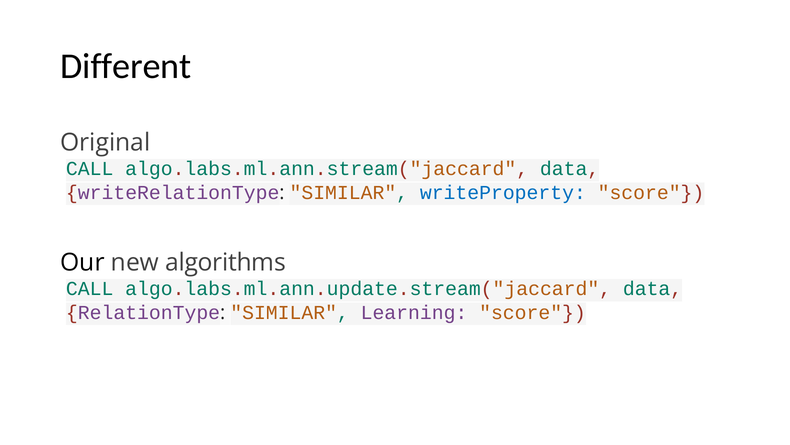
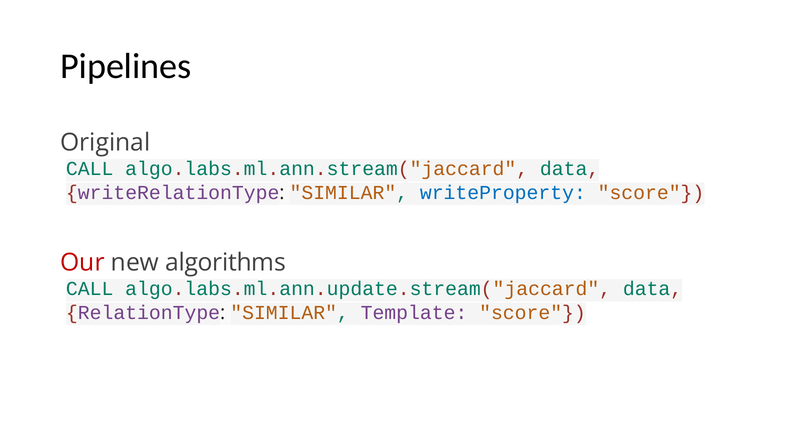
Different: Different -> Pipelines
Our colour: black -> red
Learning: Learning -> Template
